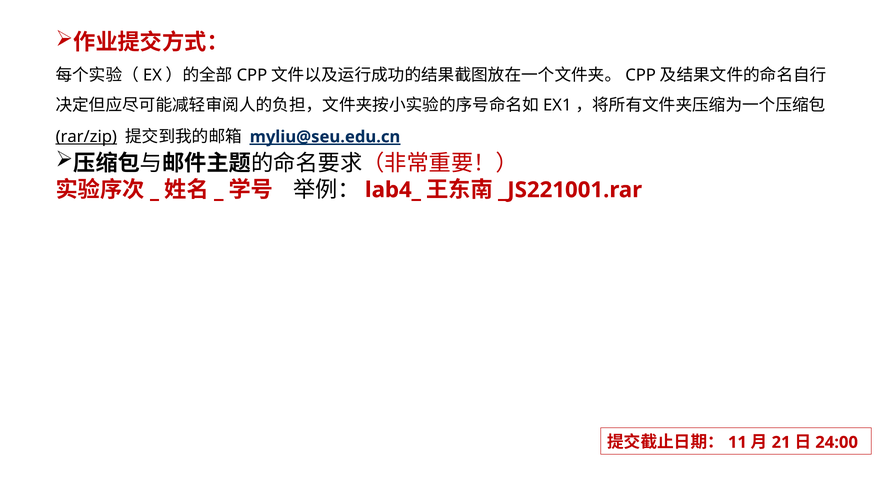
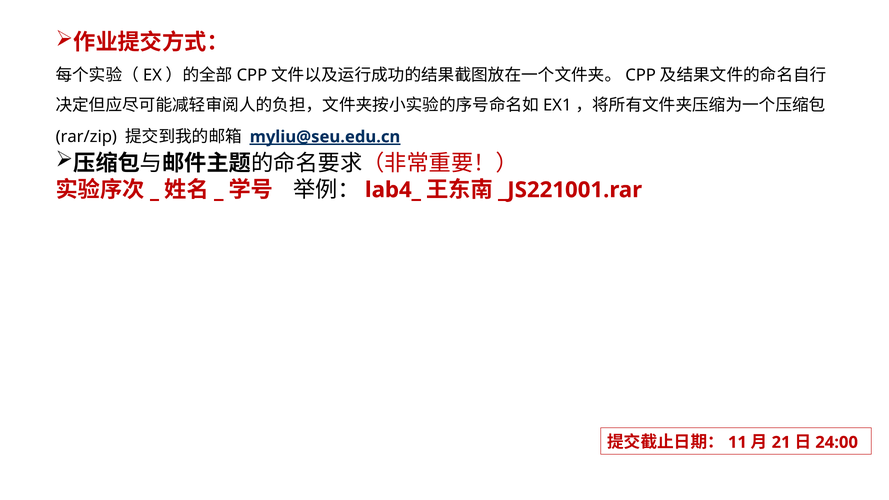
rar/zip underline: present -> none
